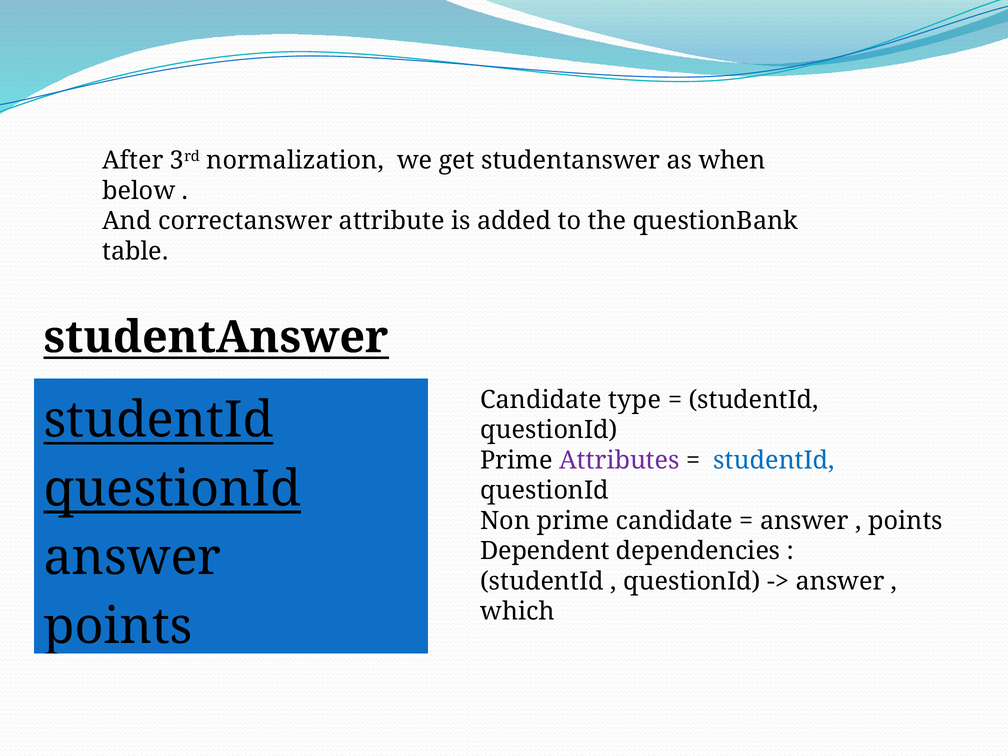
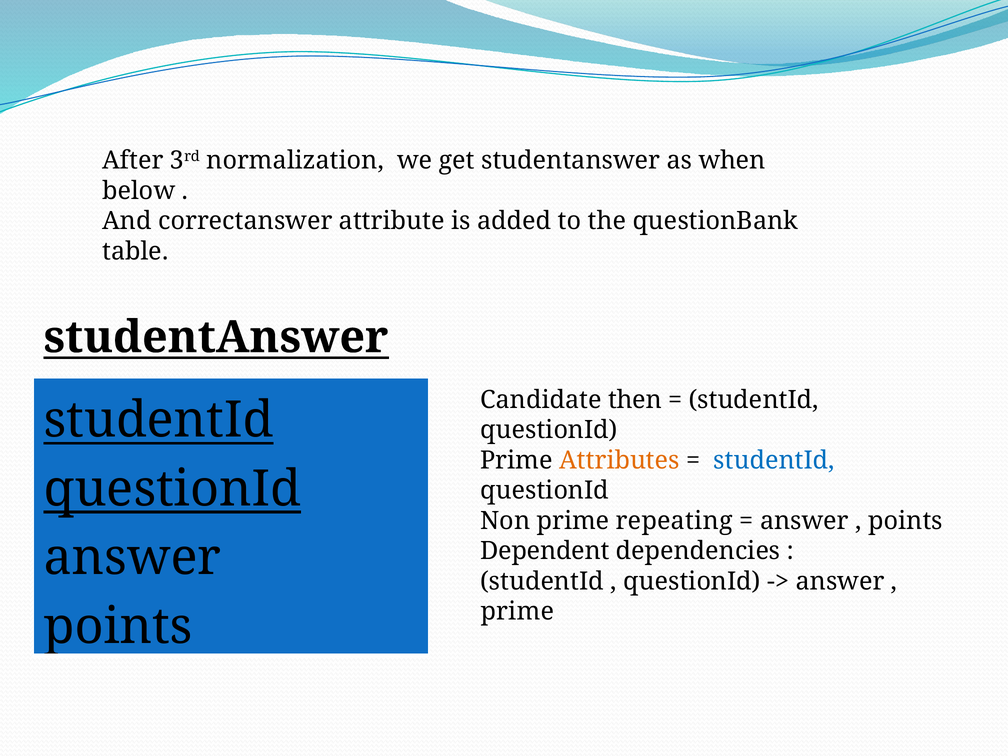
type: type -> then
Attributes colour: purple -> orange
prime candidate: candidate -> repeating
which at (518, 611): which -> prime
